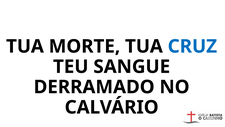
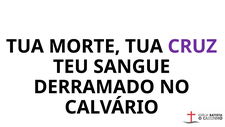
CRUZ colour: blue -> purple
